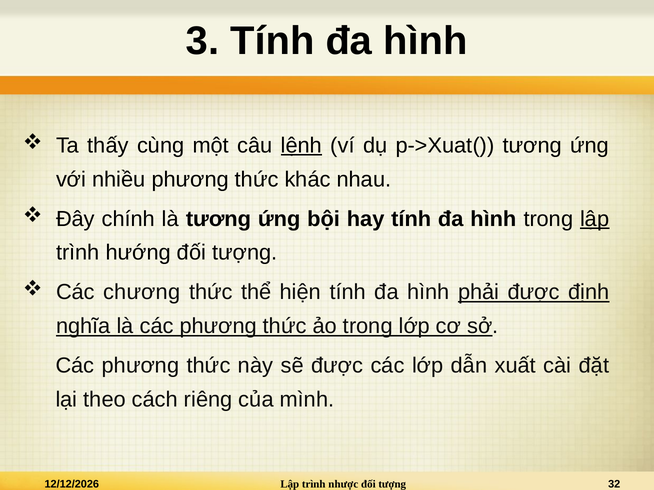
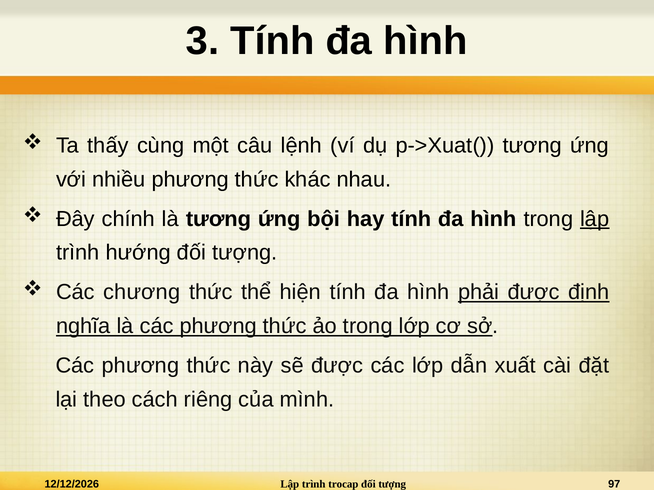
lệnh underline: present -> none
nhược: nhược -> trocap
32: 32 -> 97
